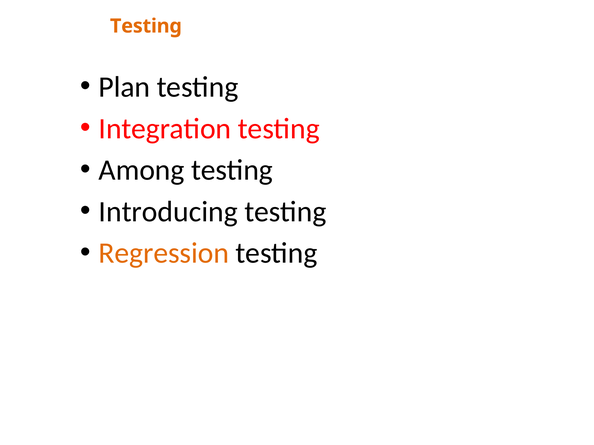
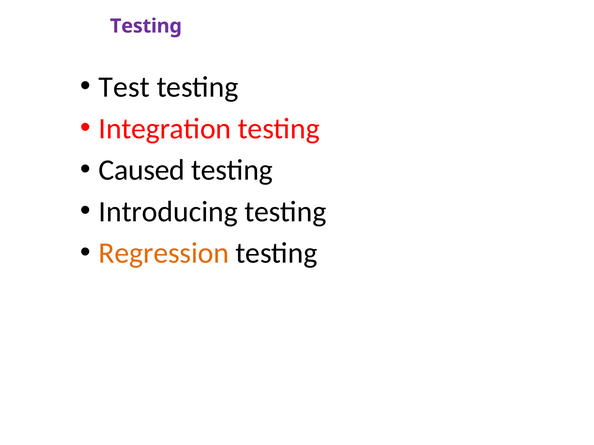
Testing at (146, 26) colour: orange -> purple
Plan: Plan -> Test
Among: Among -> Caused
